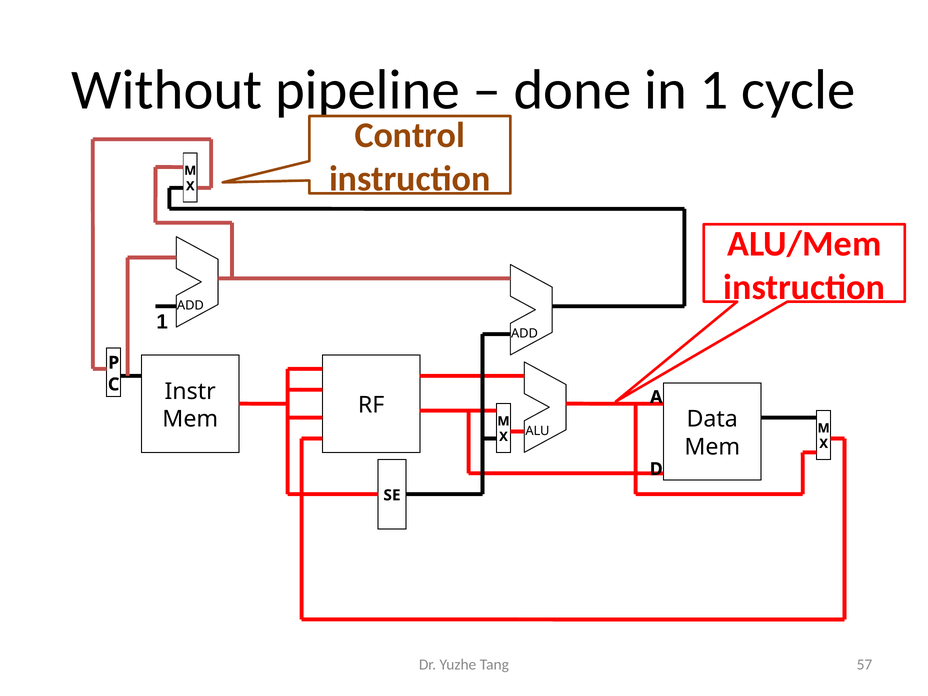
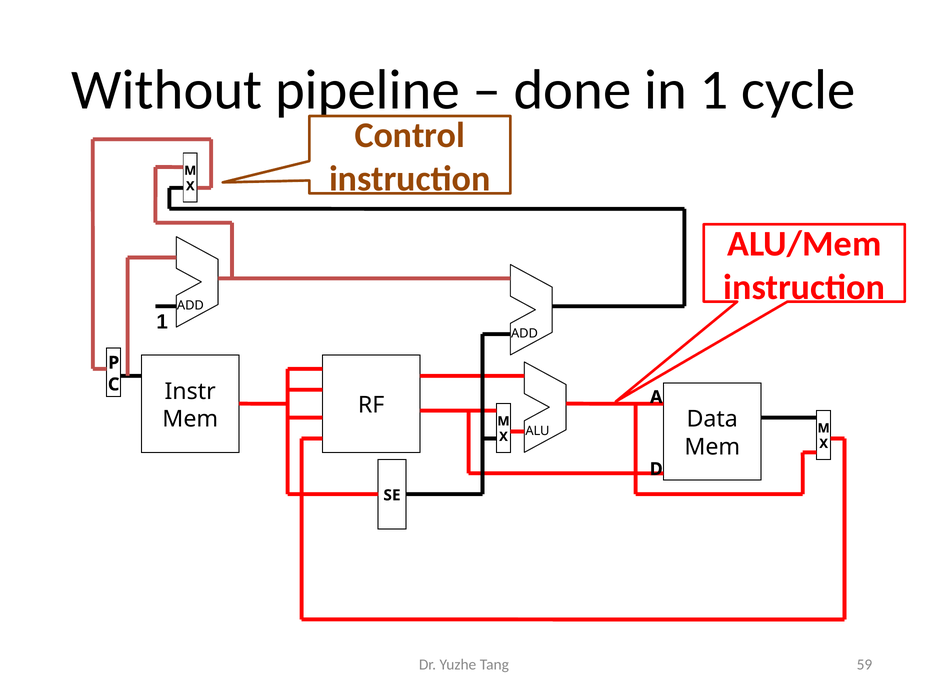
57: 57 -> 59
